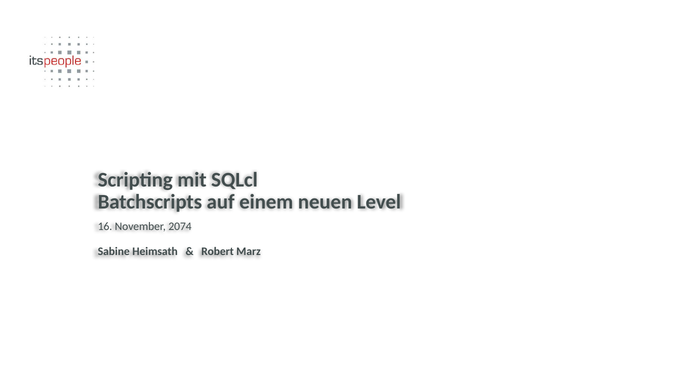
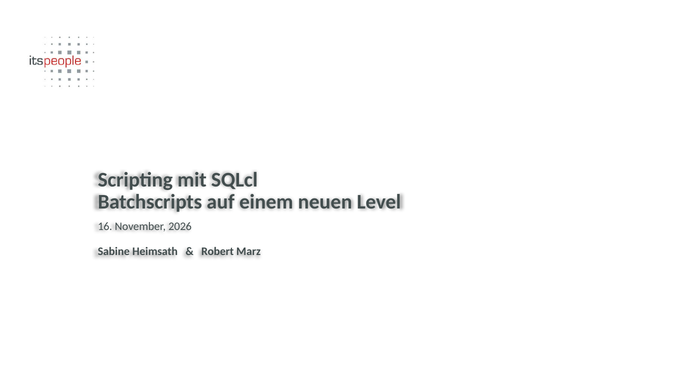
2074: 2074 -> 2026
